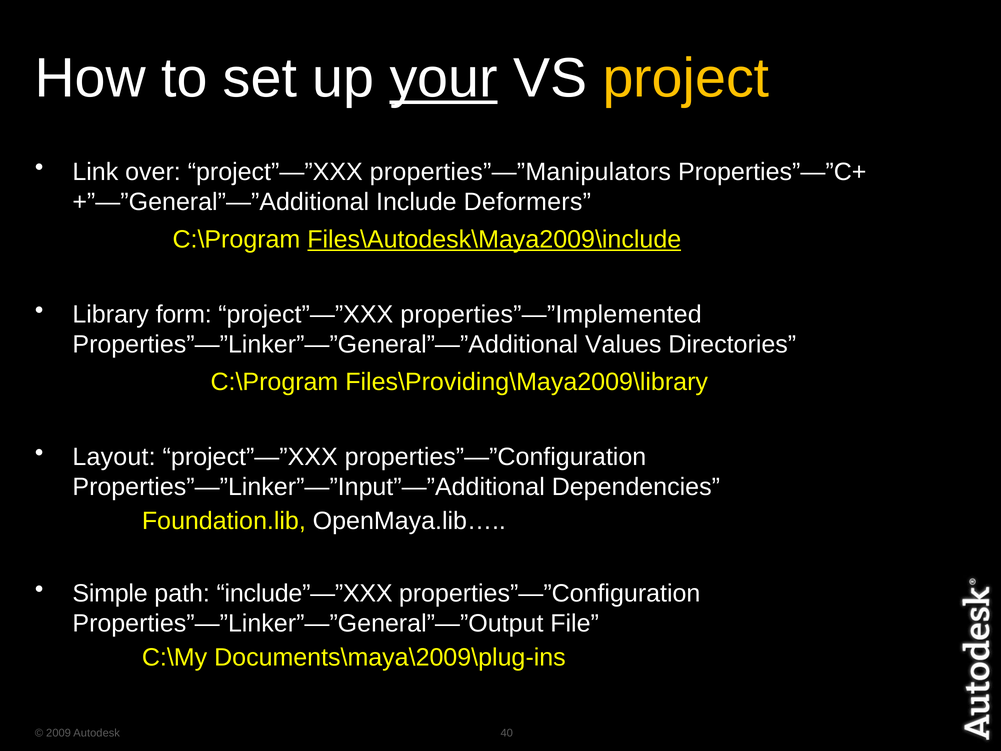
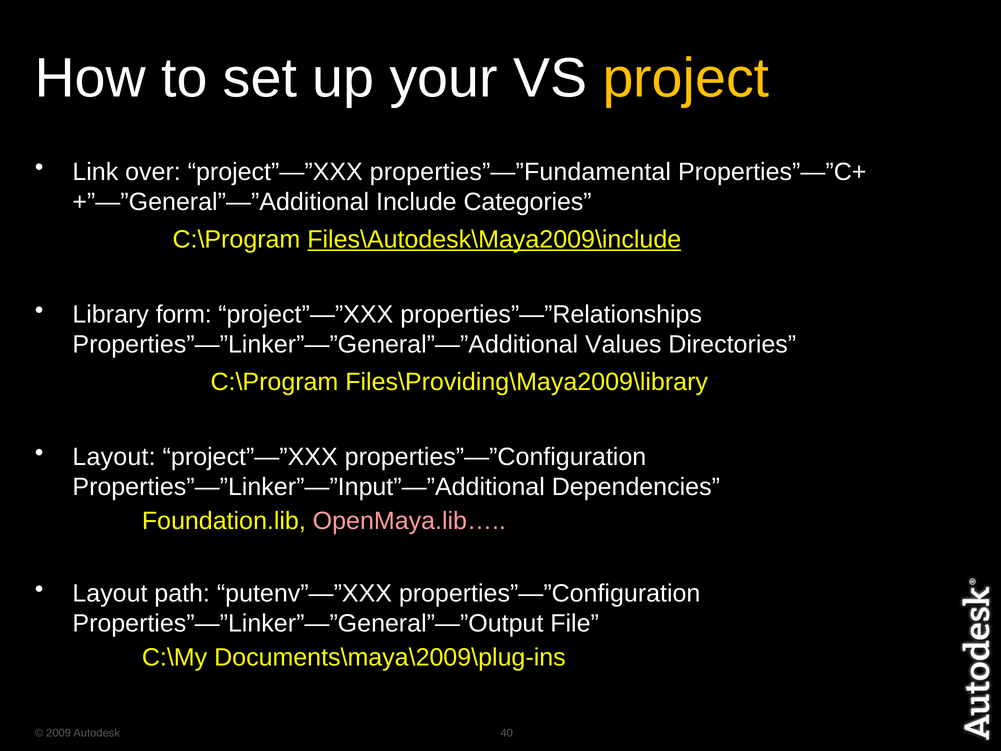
your underline: present -> none
properties”—”Manipulators: properties”—”Manipulators -> properties”—”Fundamental
Deformers: Deformers -> Categories
properties”—”Implemented: properties”—”Implemented -> properties”—”Relationships
OpenMaya.lib… colour: white -> pink
Simple at (110, 593): Simple -> Layout
include”—”XXX: include”—”XXX -> putenv”—”XXX
